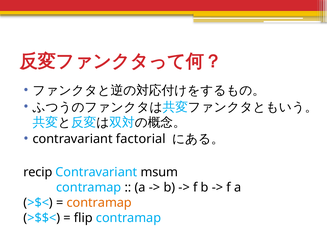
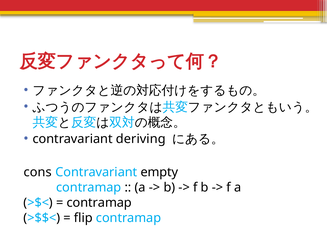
factorial: factorial -> deriving
recip: recip -> cons
msum: msum -> empty
contramap at (99, 203) colour: orange -> black
